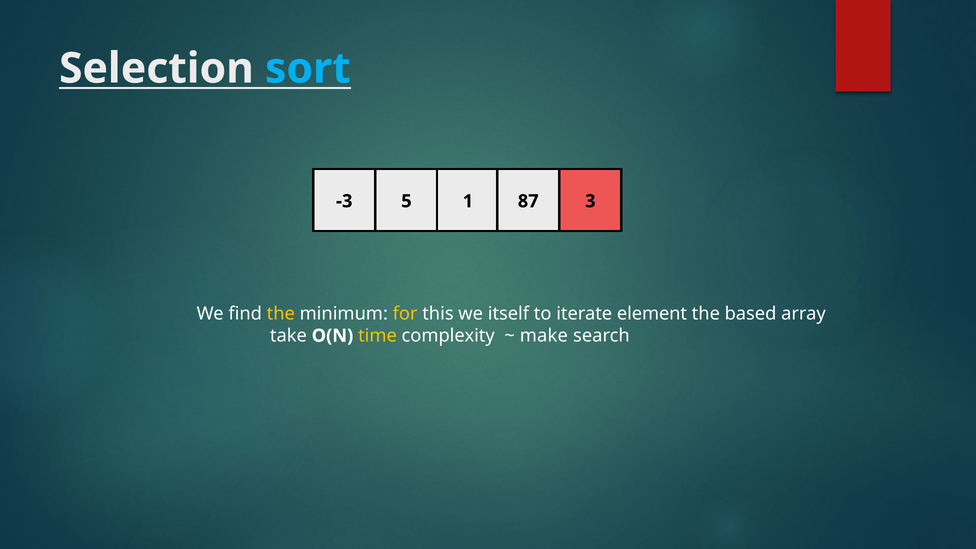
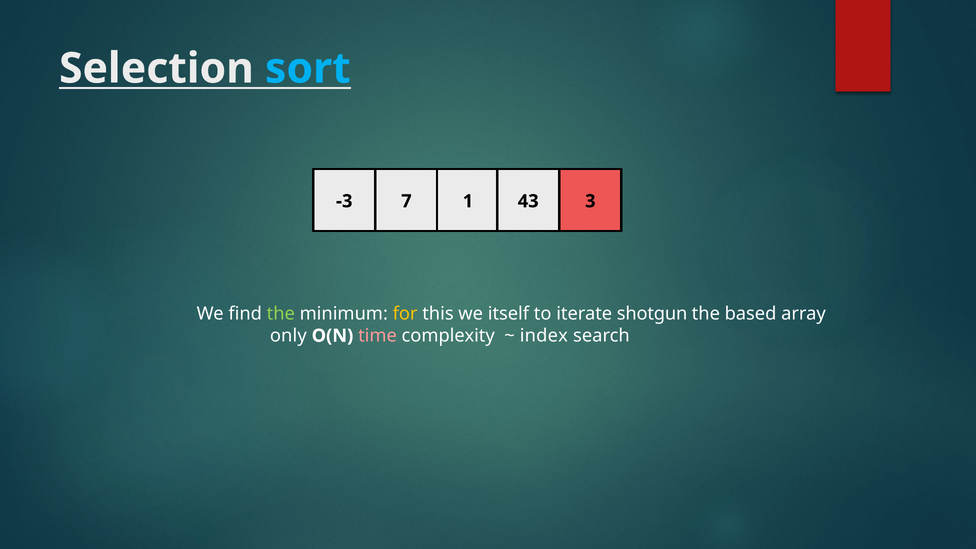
5: 5 -> 7
87: 87 -> 43
the at (281, 314) colour: yellow -> light green
element: element -> shotgun
take: take -> only
time colour: yellow -> pink
make: make -> index
